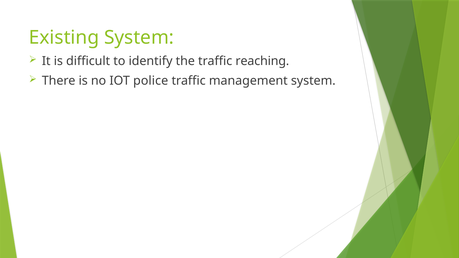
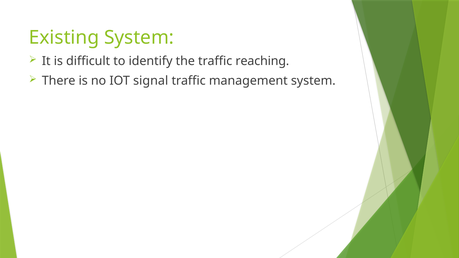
police: police -> signal
